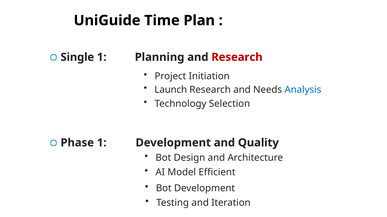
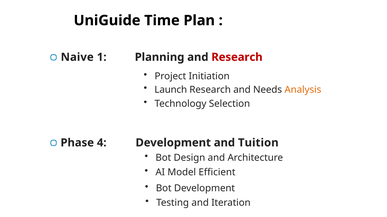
Single: Single -> Naive
Analysis colour: blue -> orange
Phase 1: 1 -> 4
Quality: Quality -> Tuition
